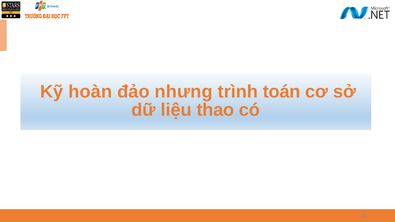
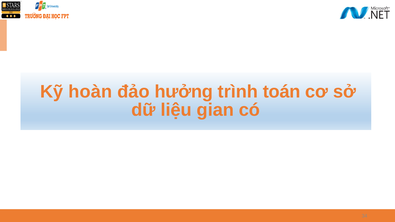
nhưng: nhưng -> hưởng
thao: thao -> gian
